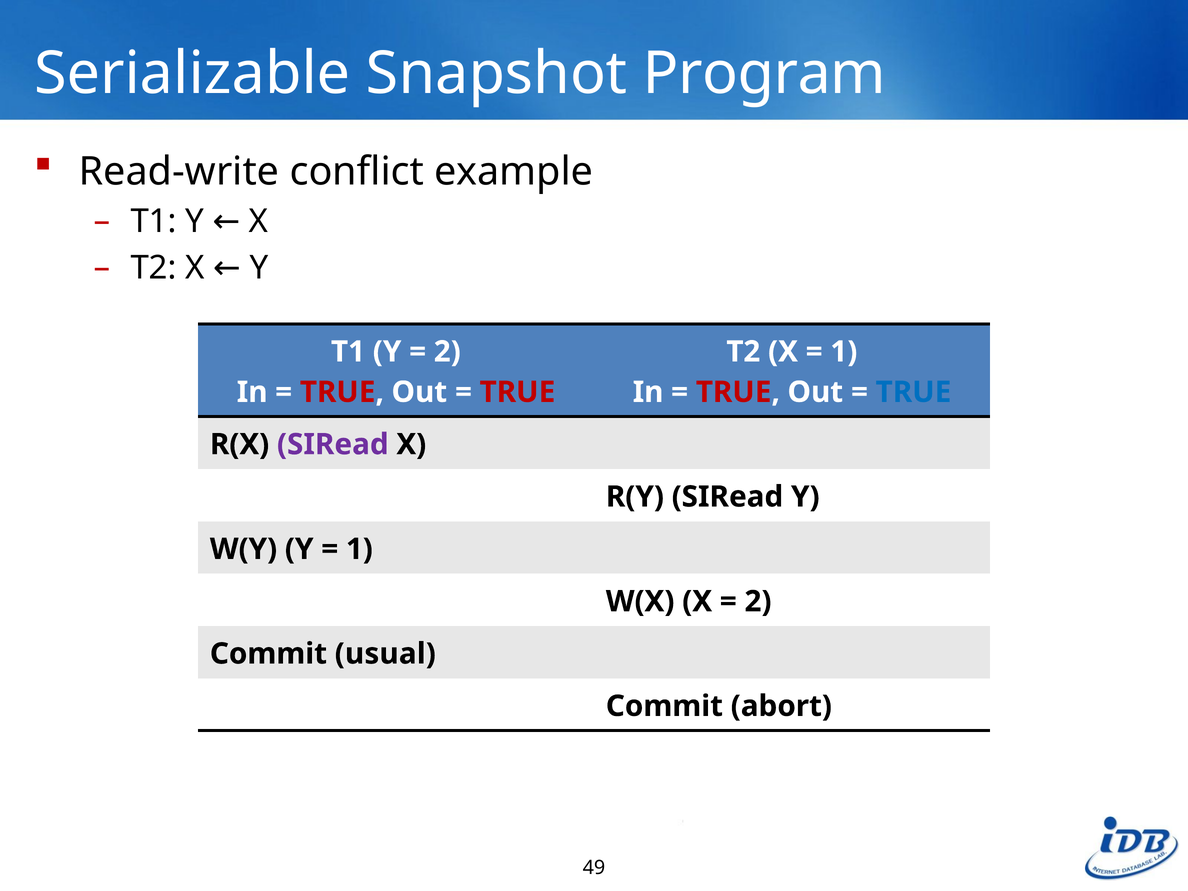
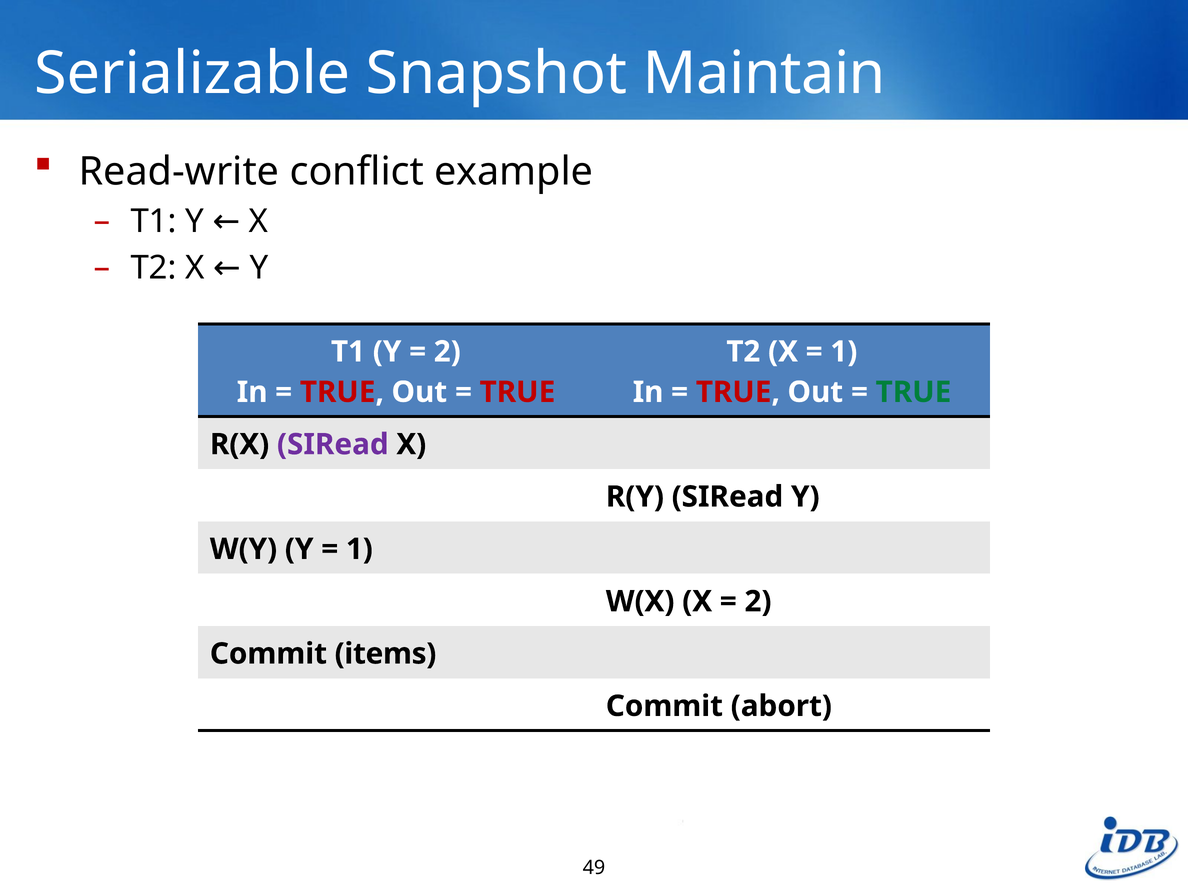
Program: Program -> Maintain
TRUE at (913, 392) colour: blue -> green
usual: usual -> items
